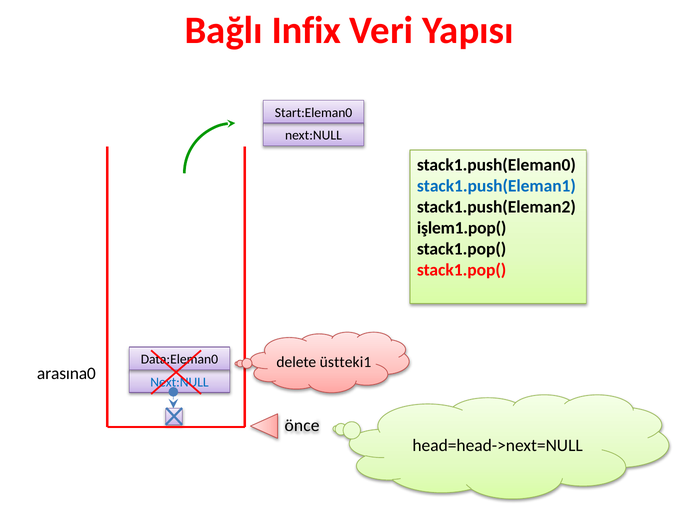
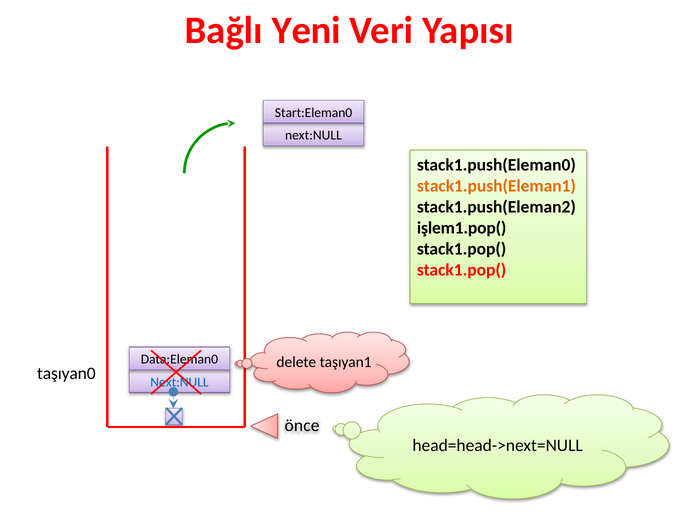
Infix: Infix -> Yeni
stack1.push(Eleman1 colour: blue -> orange
üstteki1: üstteki1 -> taşıyan1
arasına0: arasına0 -> taşıyan0
